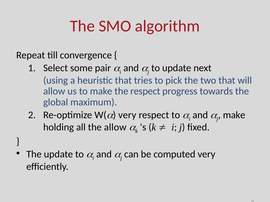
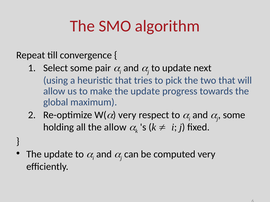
make the respect: respect -> update
make at (234, 115): make -> some
